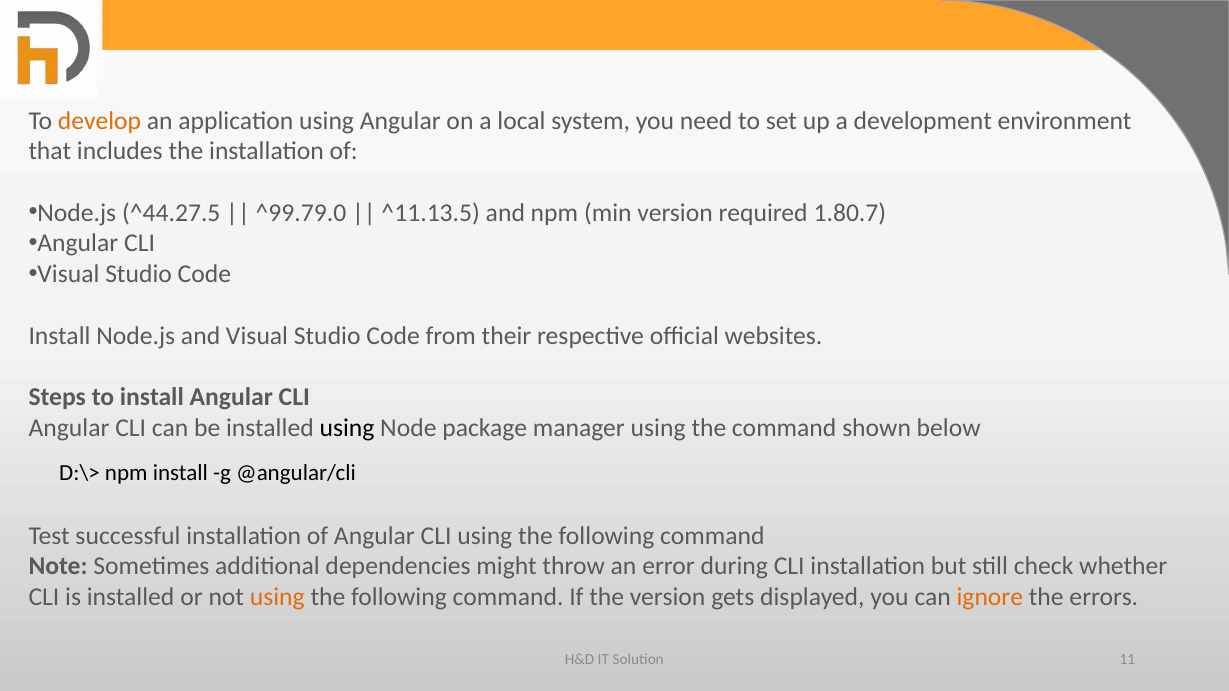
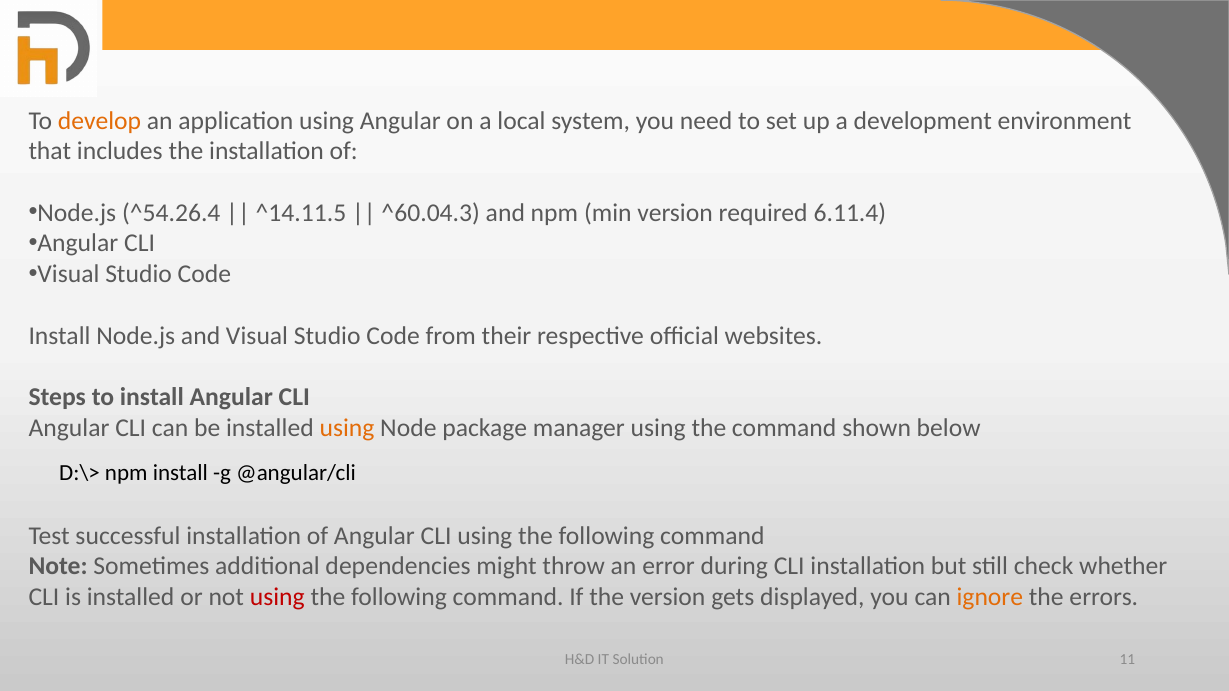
^44.27.5: ^44.27.5 -> ^54.26.4
^99.79.0: ^99.79.0 -> ^14.11.5
^11.13.5: ^11.13.5 -> ^60.04.3
1.80.7: 1.80.7 -> 6.11.4
using at (347, 428) colour: black -> orange
using at (277, 597) colour: orange -> red
